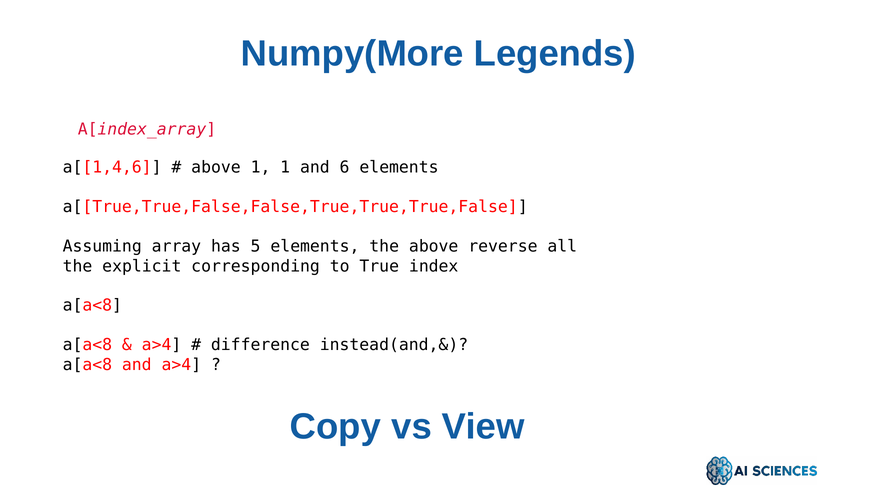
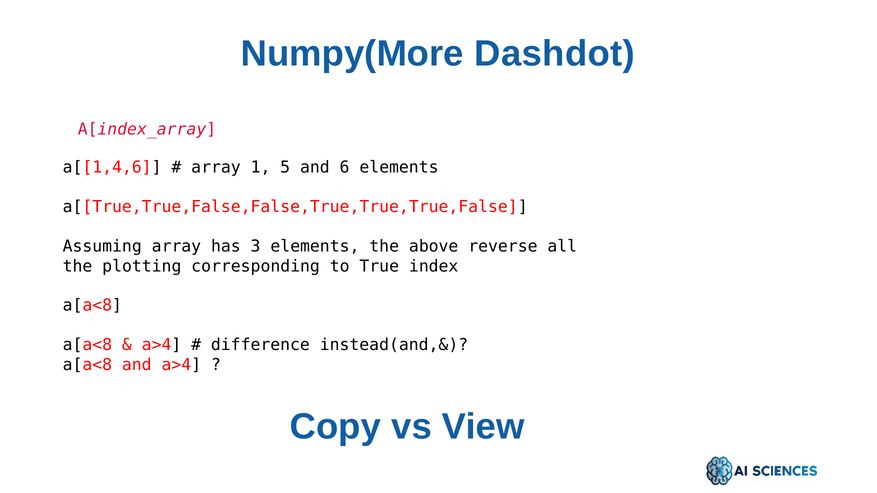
Legends: Legends -> Dashdot
above at (216, 168): above -> array
1 1: 1 -> 5
5: 5 -> 3
explicit: explicit -> plotting
